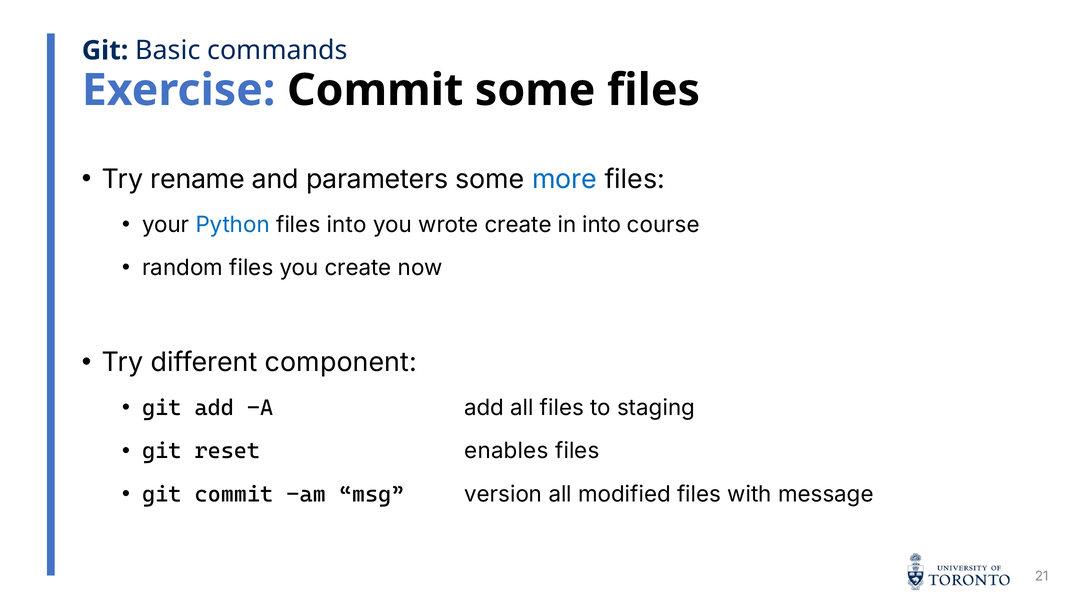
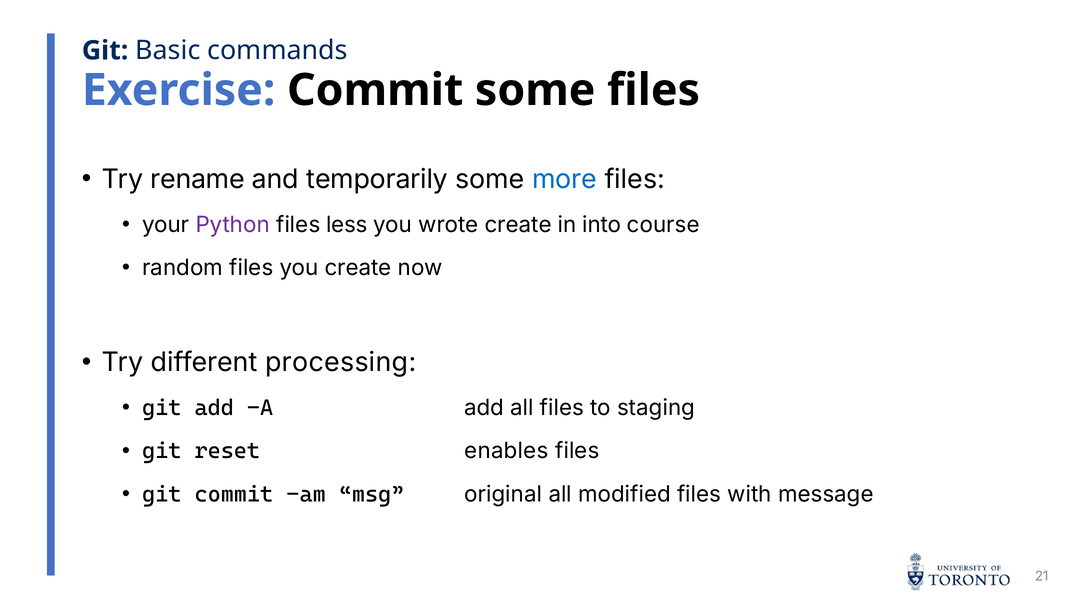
parameters: parameters -> temporarily
Python colour: blue -> purple
files into: into -> less
component: component -> processing
version: version -> original
